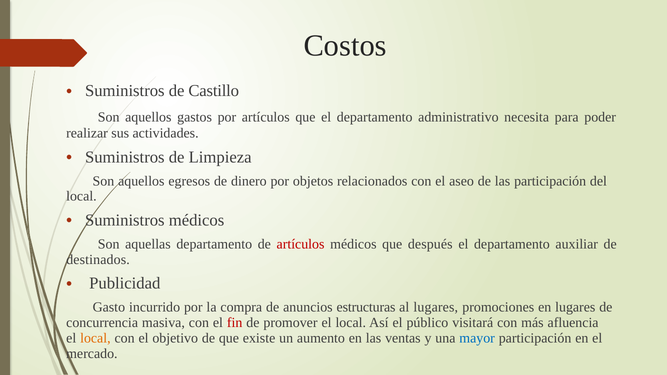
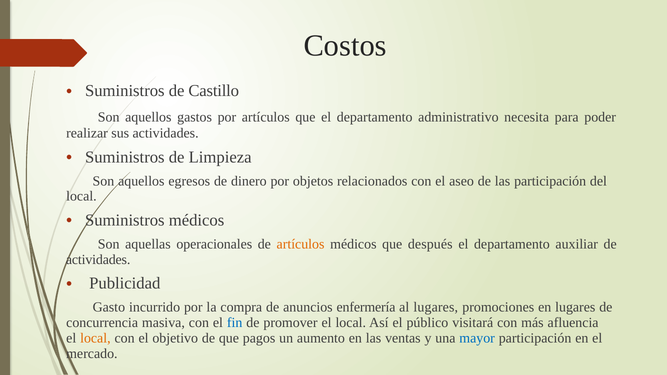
aquellas departamento: departamento -> operacionales
artículos at (301, 244) colour: red -> orange
destinados at (98, 260): destinados -> actividades
estructuras: estructuras -> enfermería
fin colour: red -> blue
existe: existe -> pagos
